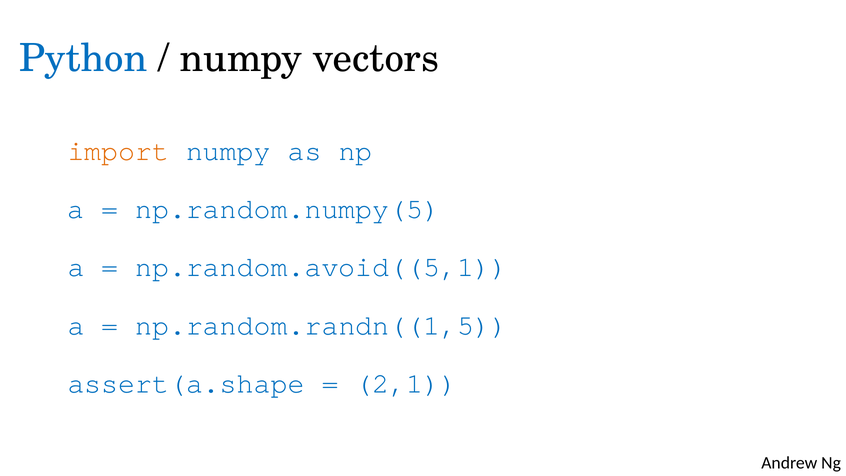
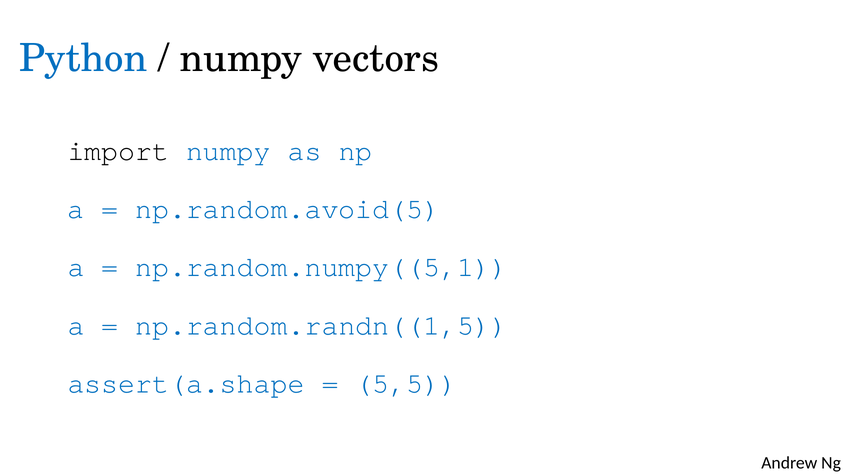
import colour: orange -> black
np.random.numpy(5: np.random.numpy(5 -> np.random.avoid(5
np.random.avoid((5,1: np.random.avoid((5,1 -> np.random.numpy((5,1
2,1: 2,1 -> 5,5
